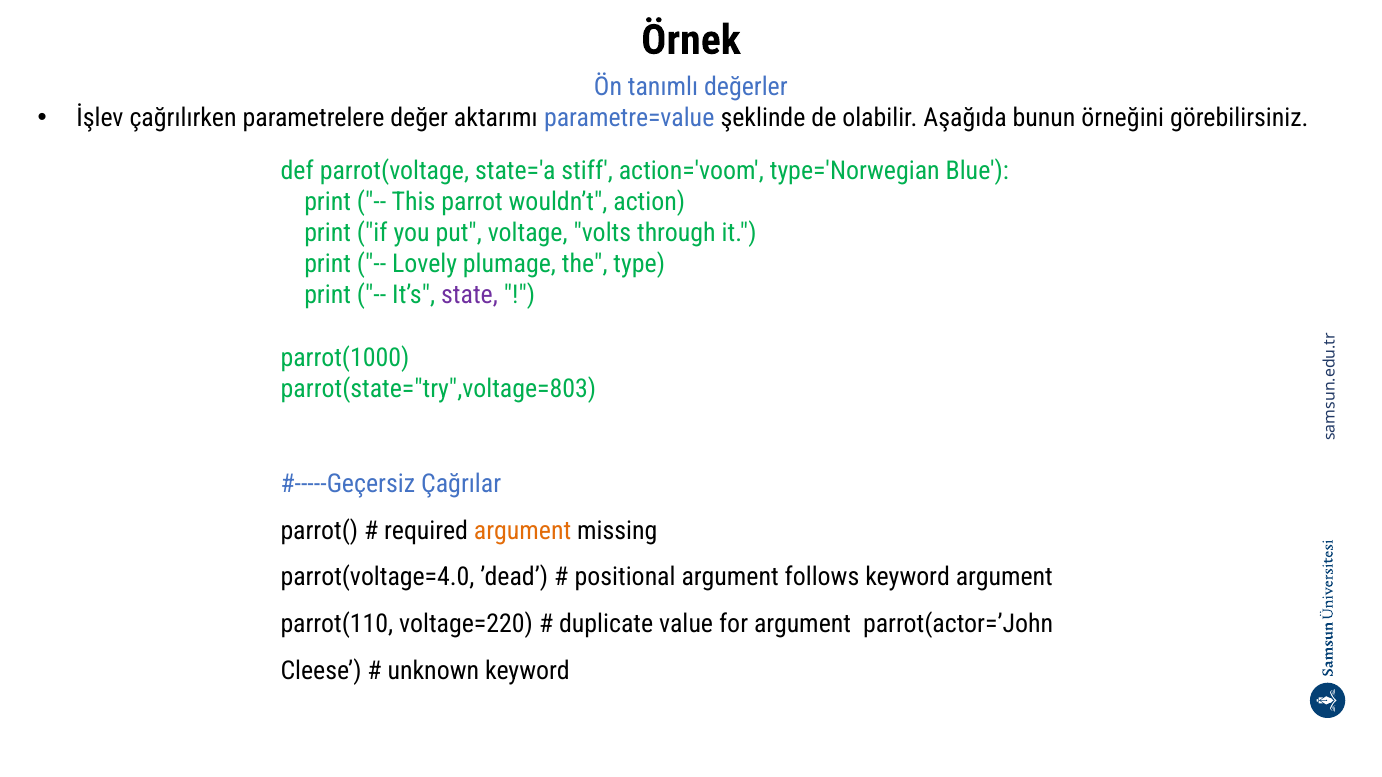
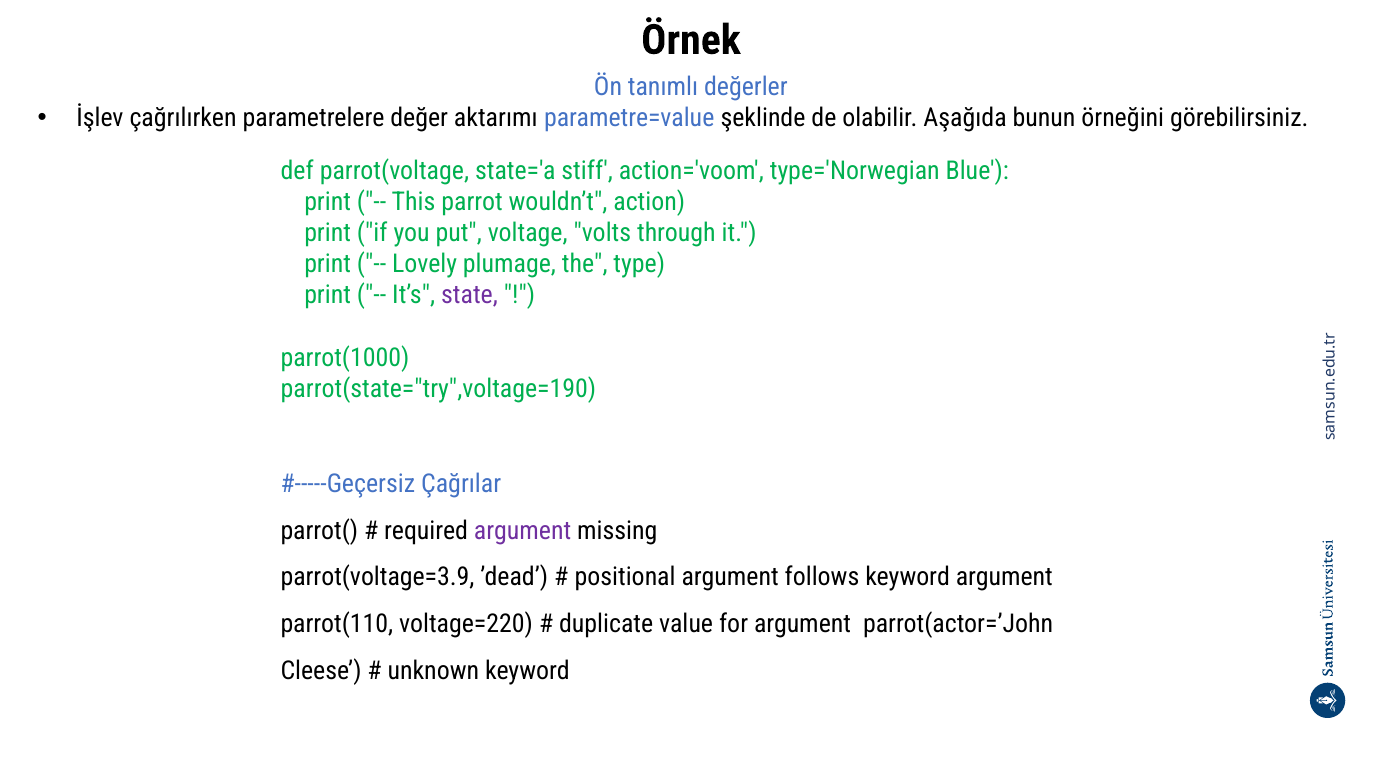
parrot(state="try",voltage=803: parrot(state="try",voltage=803 -> parrot(state="try",voltage=190
argument at (523, 531) colour: orange -> purple
parrot(voltage=4.0: parrot(voltage=4.0 -> parrot(voltage=3.9
